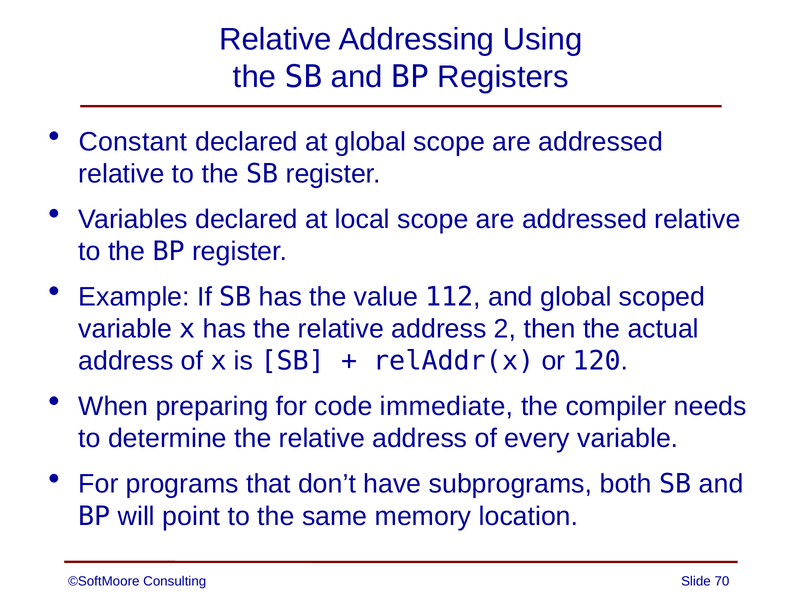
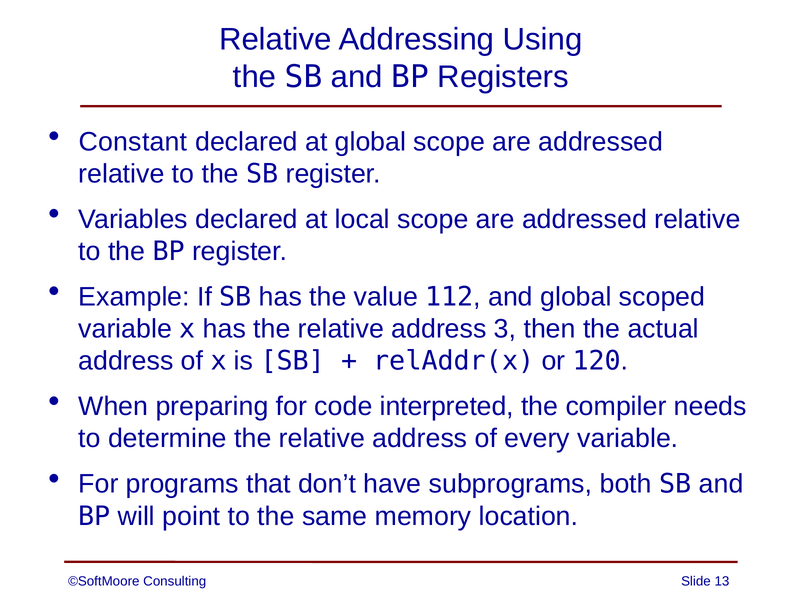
2: 2 -> 3
immediate: immediate -> interpreted
70: 70 -> 13
